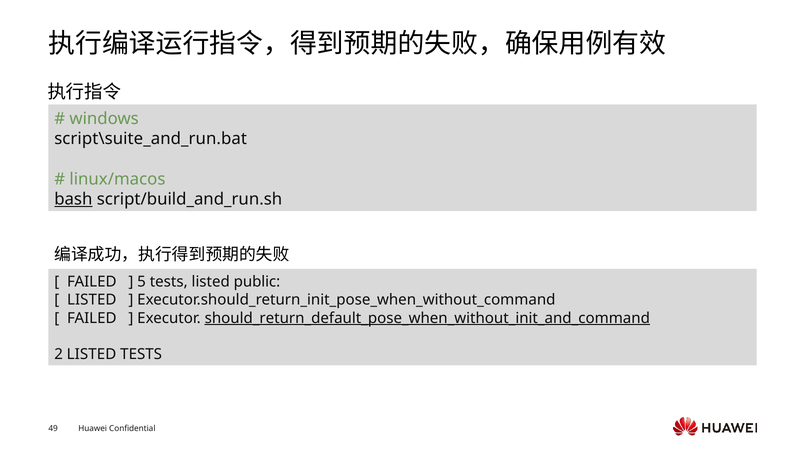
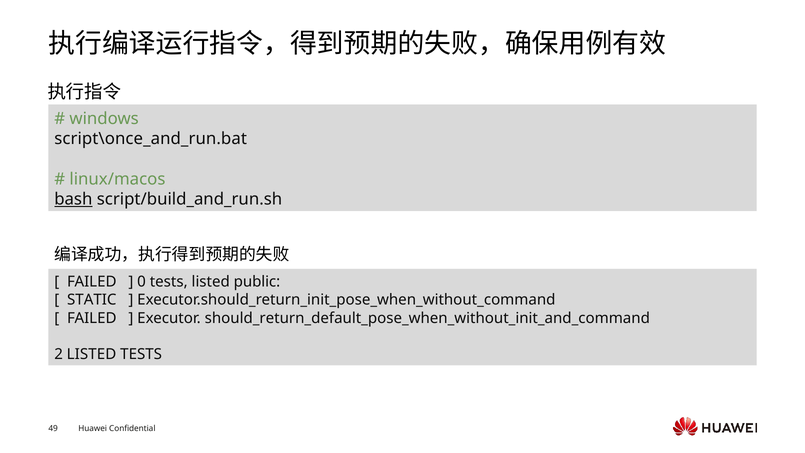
script\suite_and_run.bat: script\suite_and_run.bat -> script\once_and_run.bat
5: 5 -> 0
LISTED at (92, 300): LISTED -> STATIC
should_return_default_pose_when_without_init_and_command underline: present -> none
